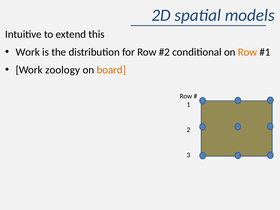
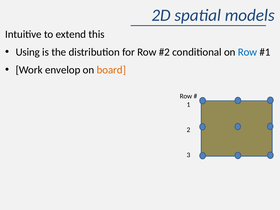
Work at (28, 52): Work -> Using
Row at (248, 52) colour: orange -> blue
zoology: zoology -> envelop
